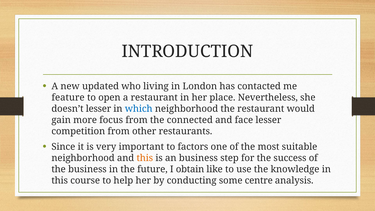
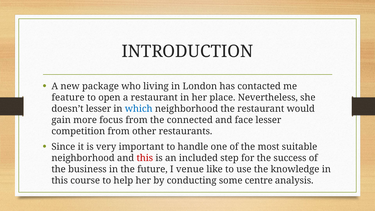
updated: updated -> package
factors: factors -> handle
this at (145, 158) colour: orange -> red
an business: business -> included
obtain: obtain -> venue
